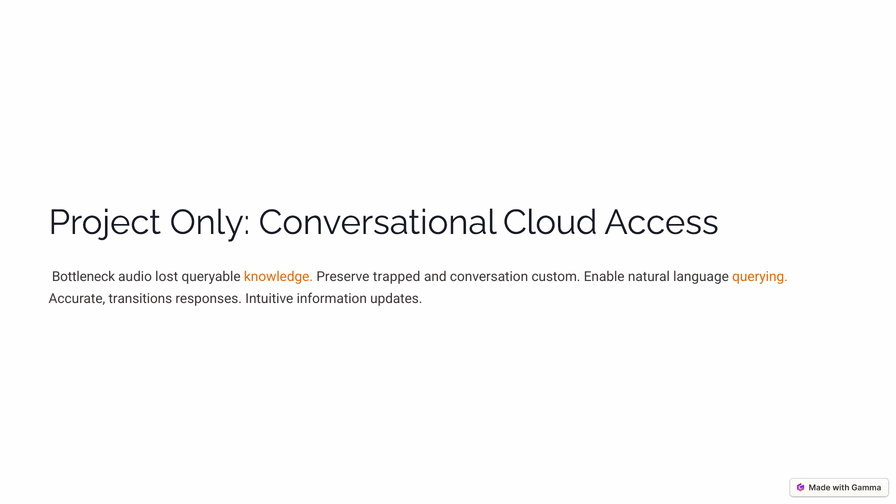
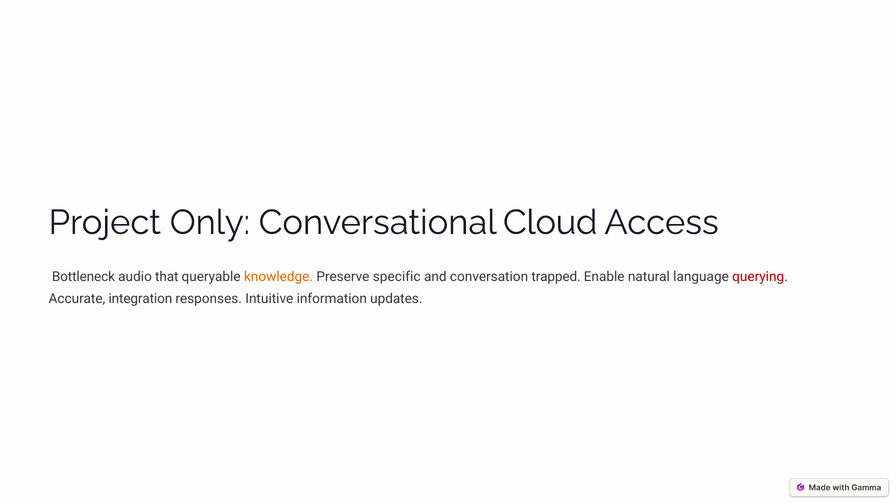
lost: lost -> that
trapped: trapped -> specific
custom: custom -> trapped
querying colour: orange -> red
transitions: transitions -> integration
